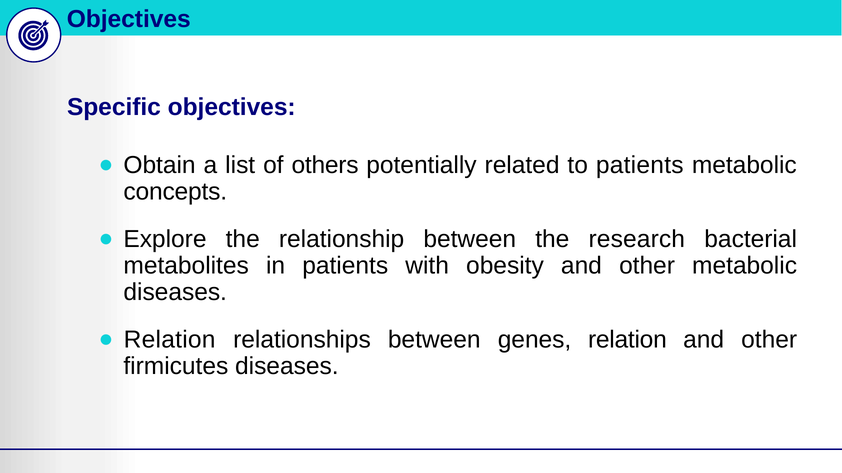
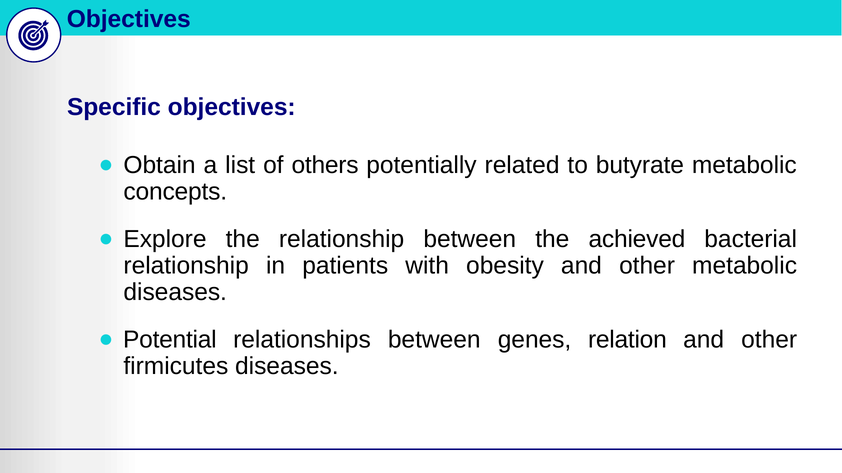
to patients: patients -> butyrate
research: research -> achieved
metabolites at (186, 266): metabolites -> relationship
Relation at (170, 340): Relation -> Potential
